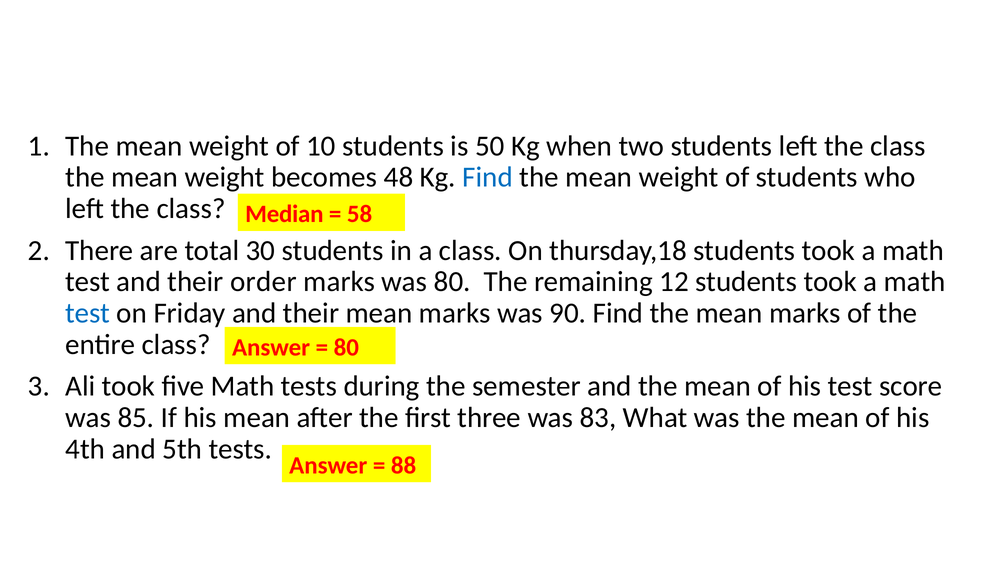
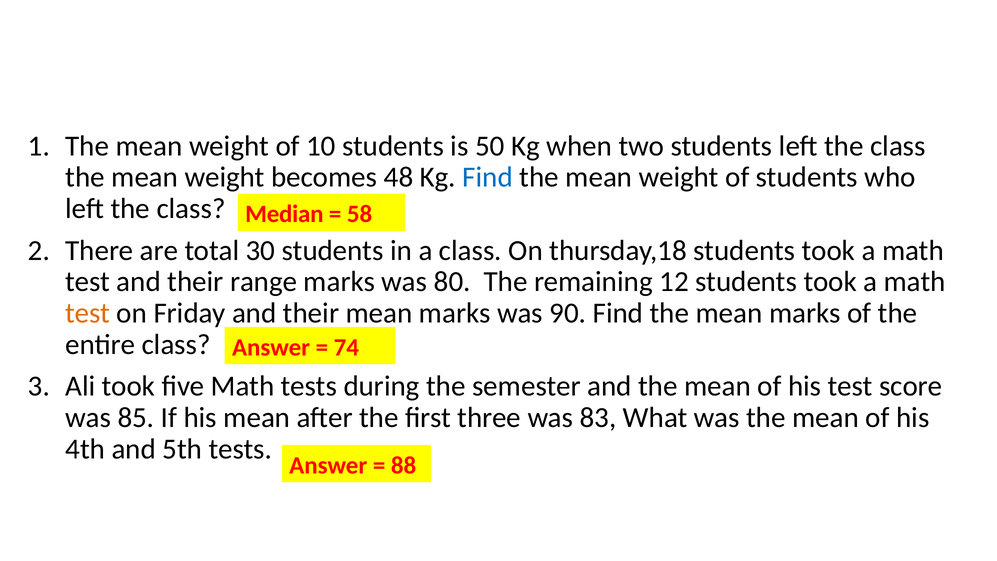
order: order -> range
test at (88, 313) colour: blue -> orange
80 at (346, 347): 80 -> 74
